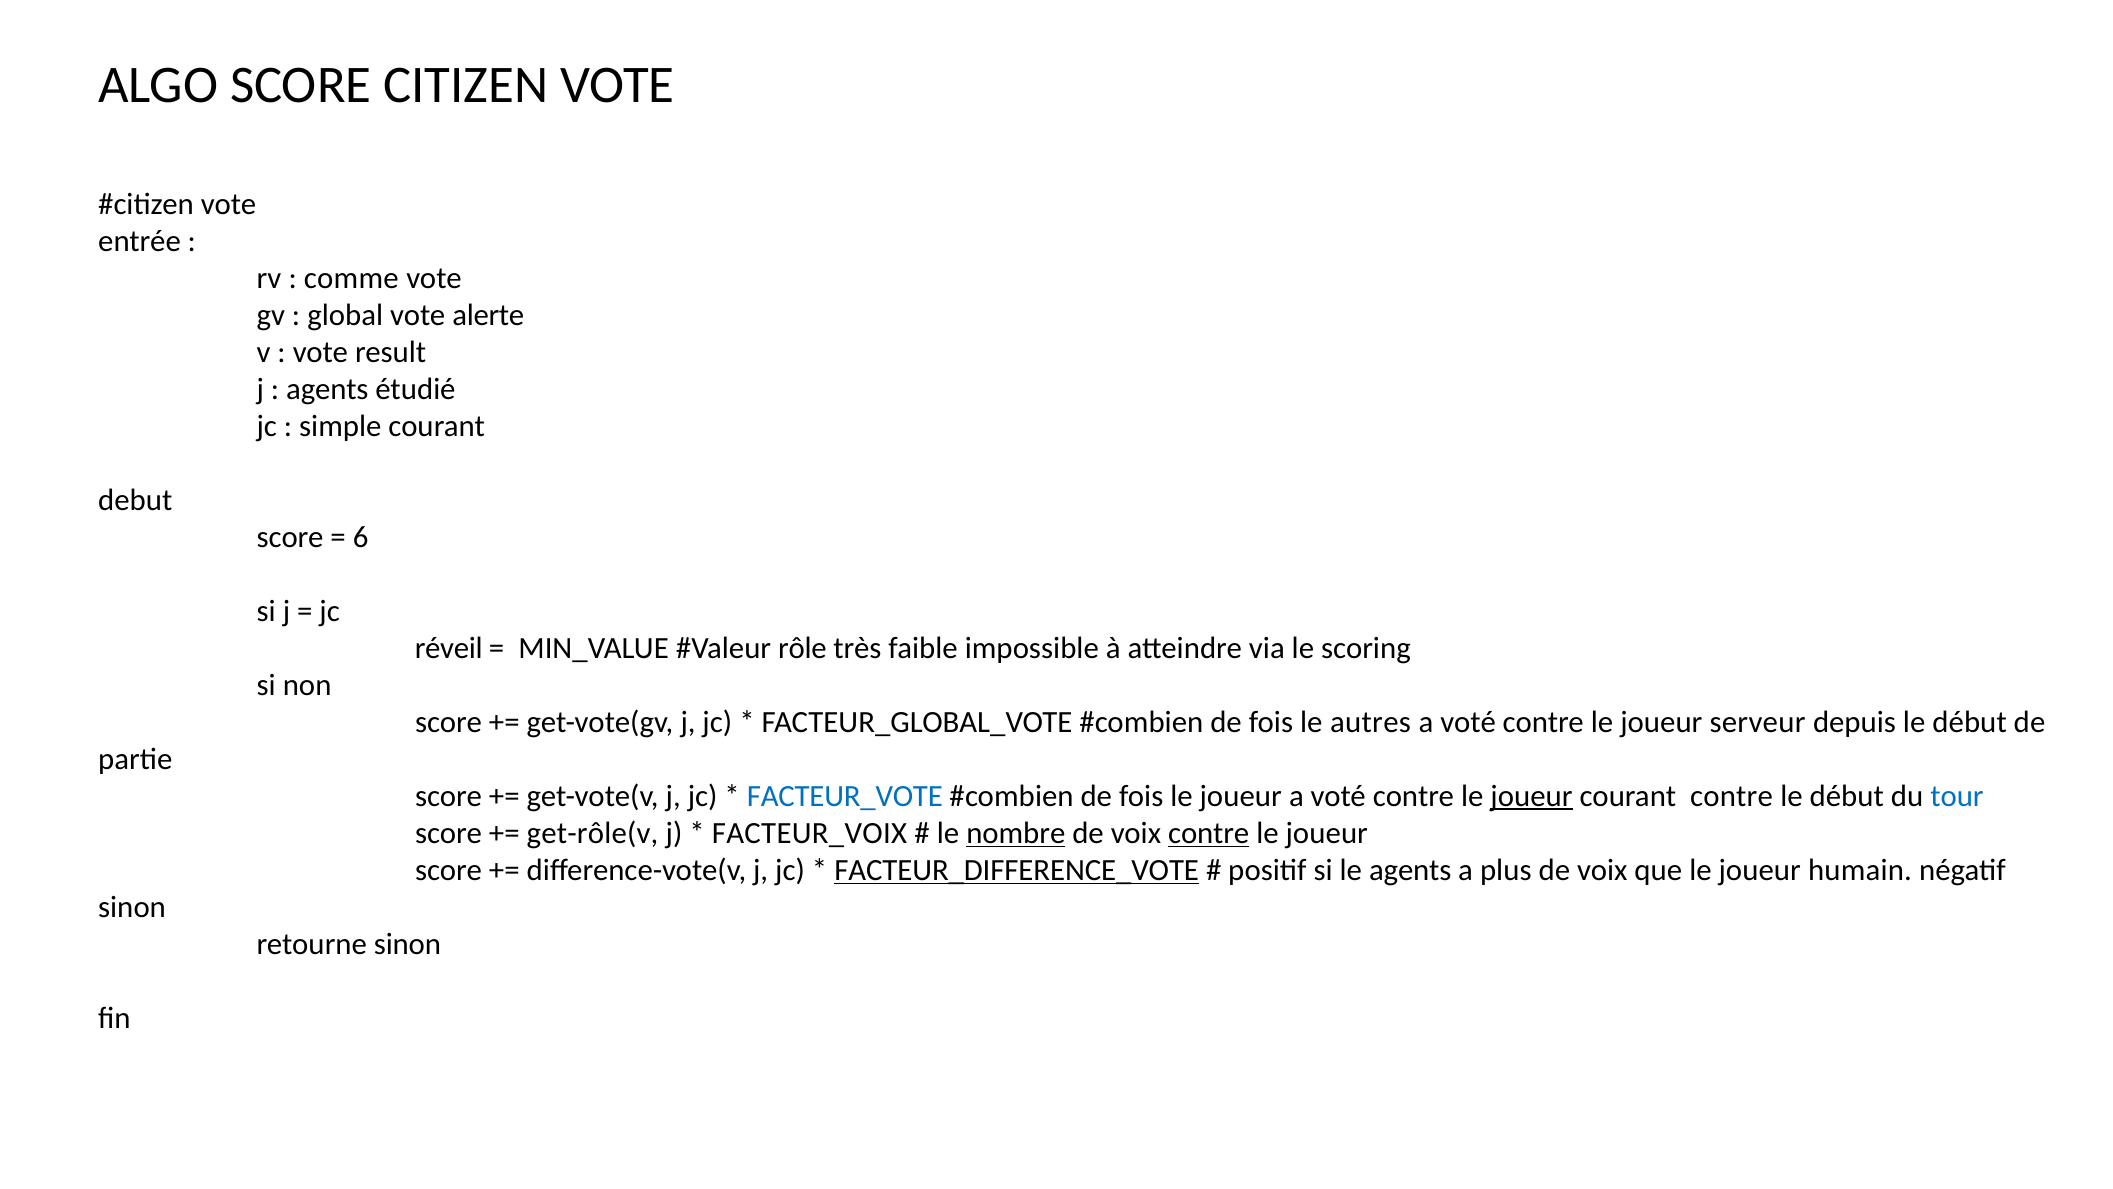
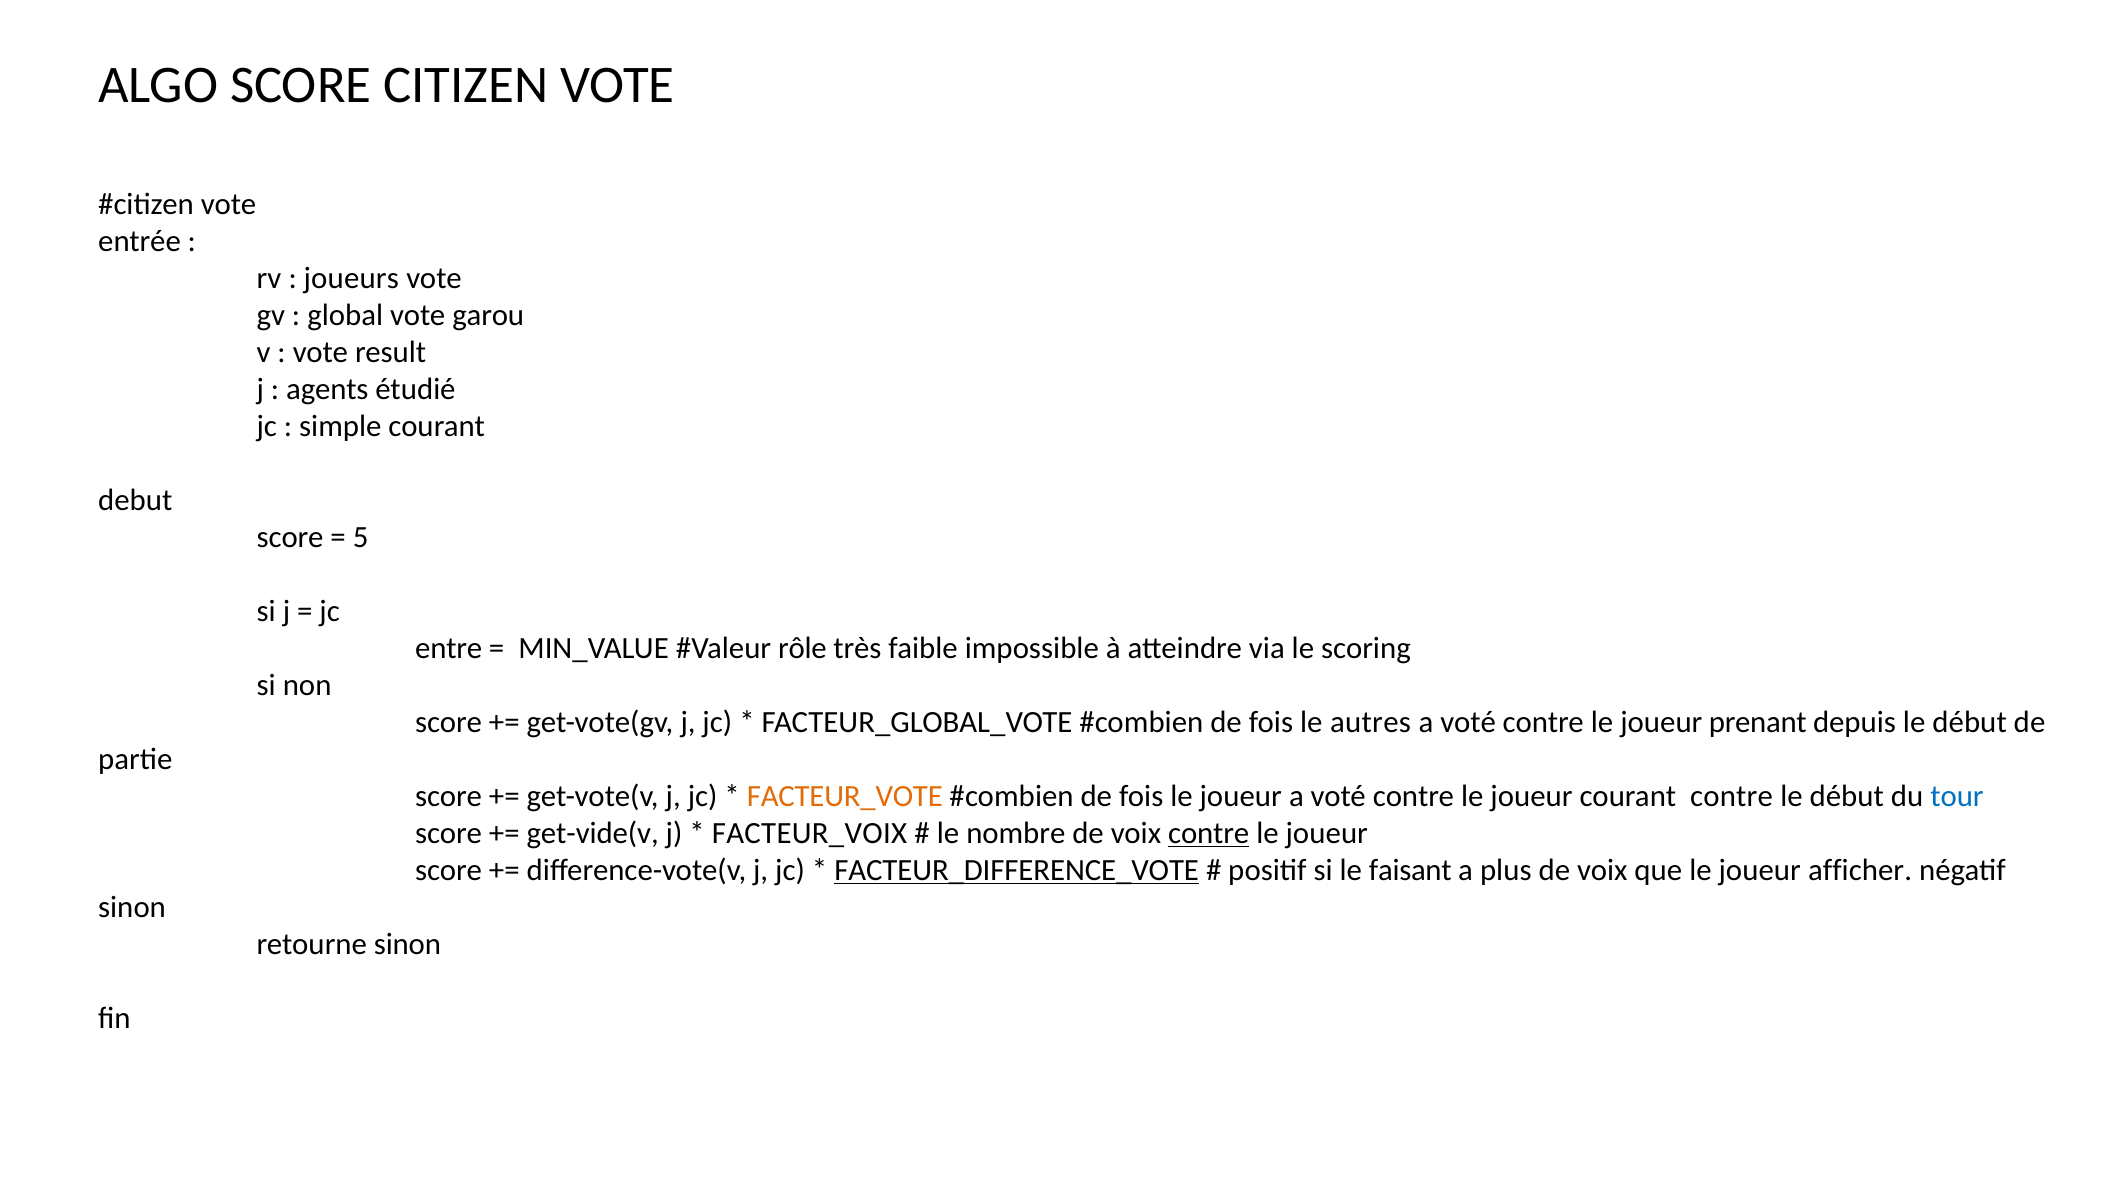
comme: comme -> joueurs
alerte: alerte -> garou
6: 6 -> 5
réveil: réveil -> entre
serveur: serveur -> prenant
FACTEUR_VOTE colour: blue -> orange
joueur at (1531, 796) underline: present -> none
get-rôle(v: get-rôle(v -> get-vide(v
nombre underline: present -> none
le agents: agents -> faisant
humain: humain -> afficher
